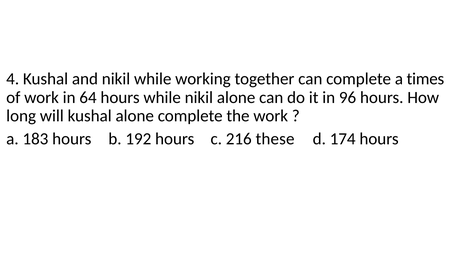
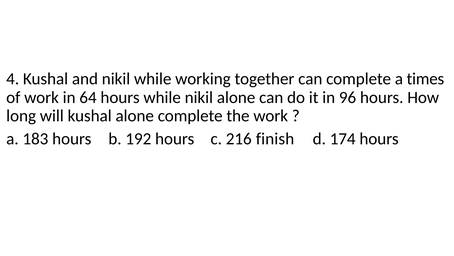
these: these -> finish
